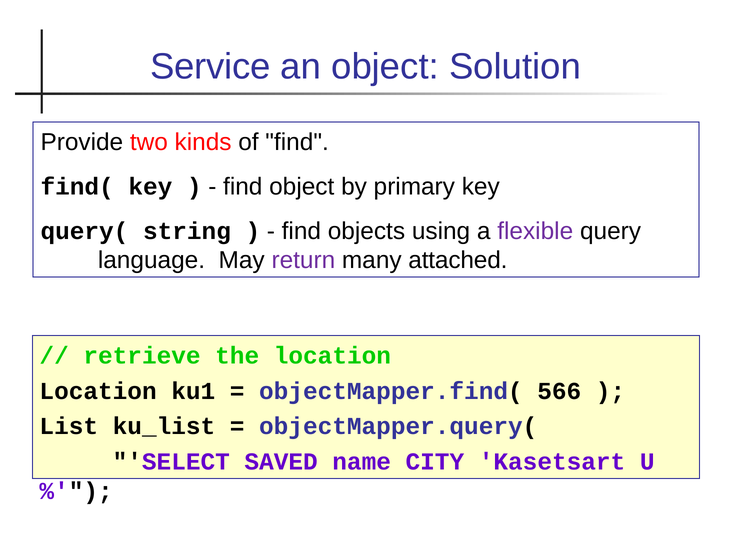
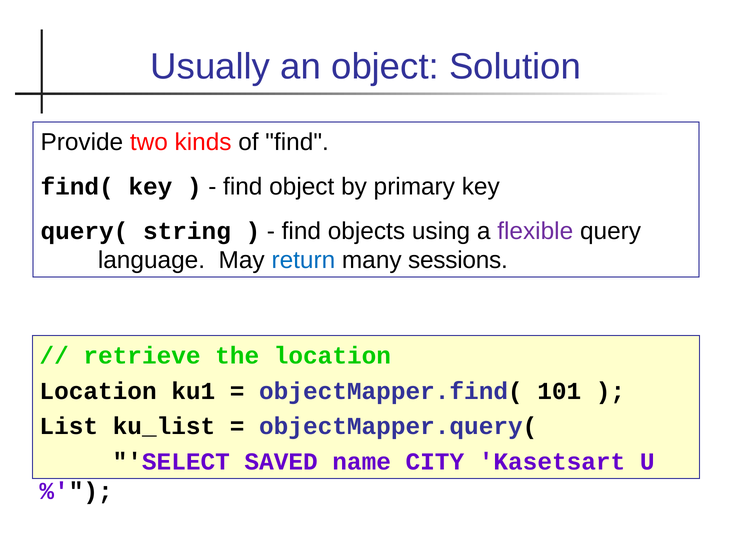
Service: Service -> Usually
return colour: purple -> blue
attached: attached -> sessions
566: 566 -> 101
